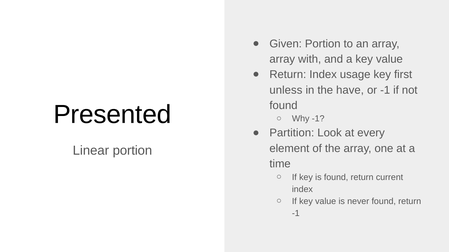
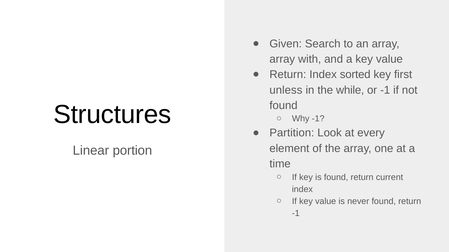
Given Portion: Portion -> Search
usage: usage -> sorted
have: have -> while
Presented: Presented -> Structures
